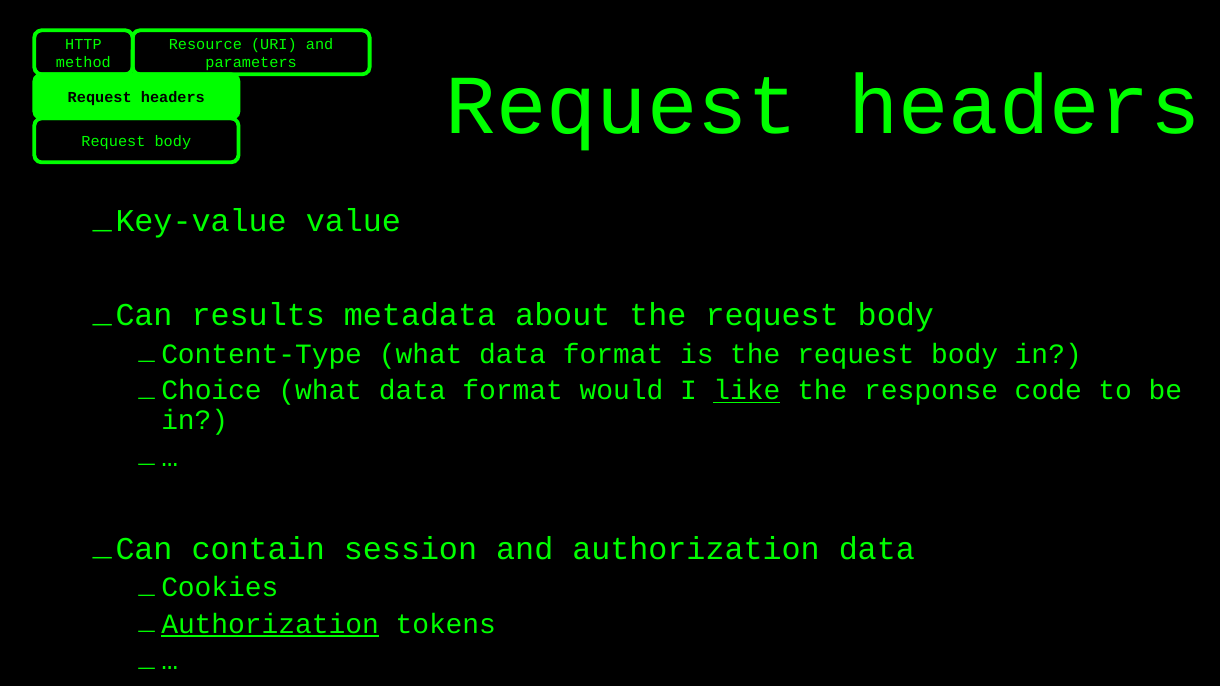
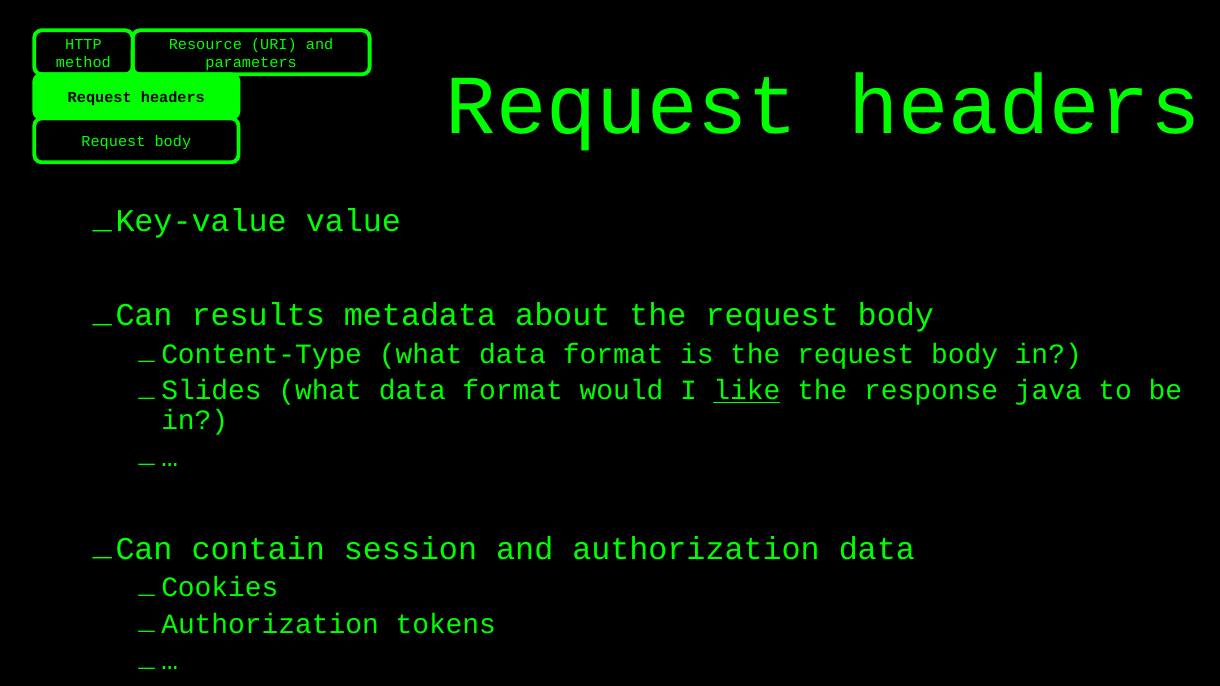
Choice: Choice -> Slides
code: code -> java
Authorization at (270, 624) underline: present -> none
